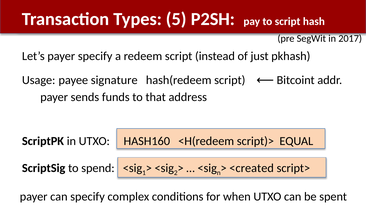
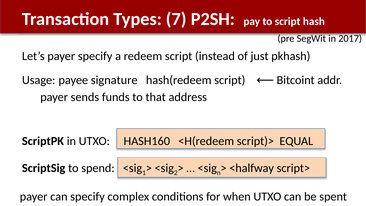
5: 5 -> 7
<created: <created -> <halfway
